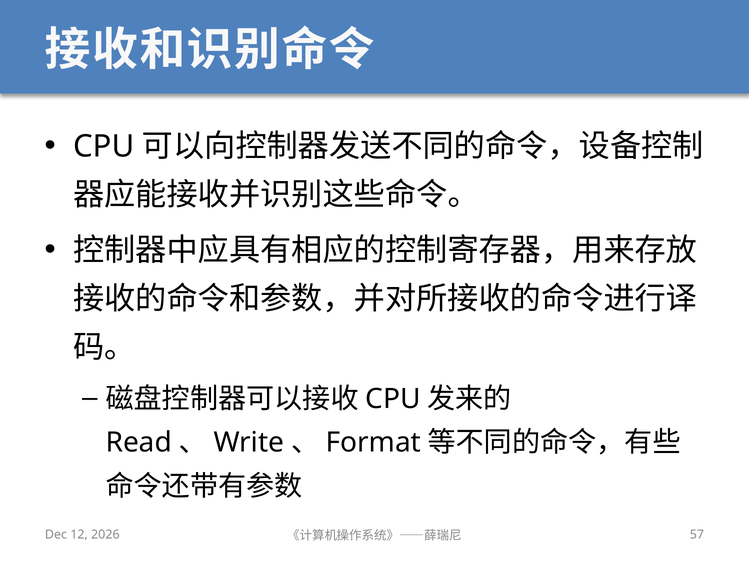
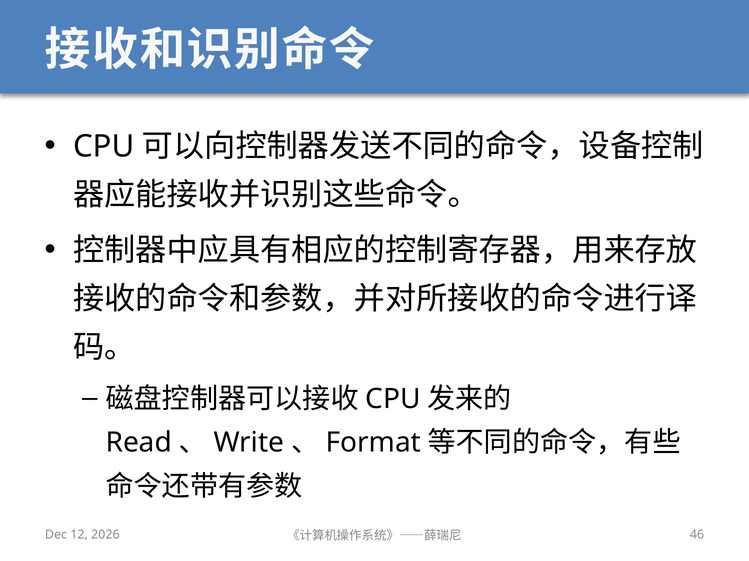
57: 57 -> 46
